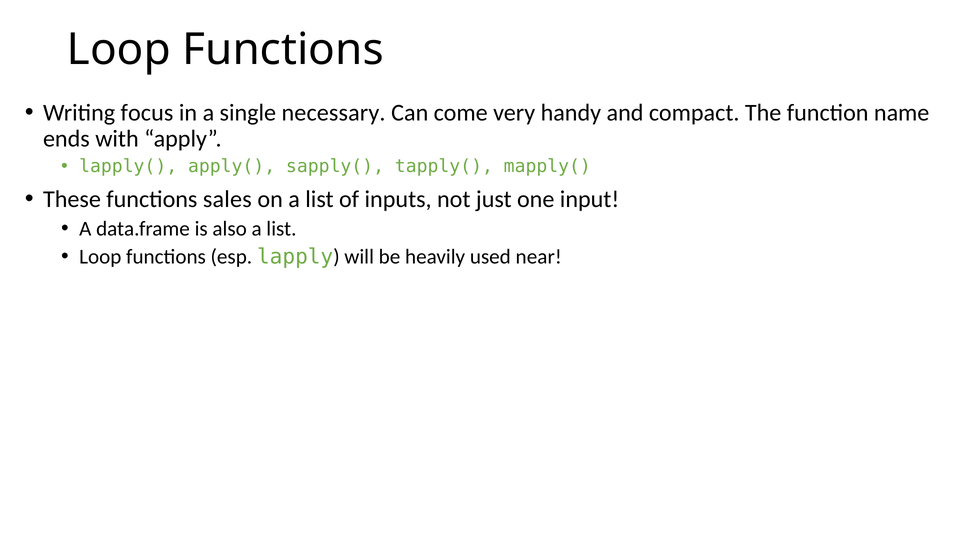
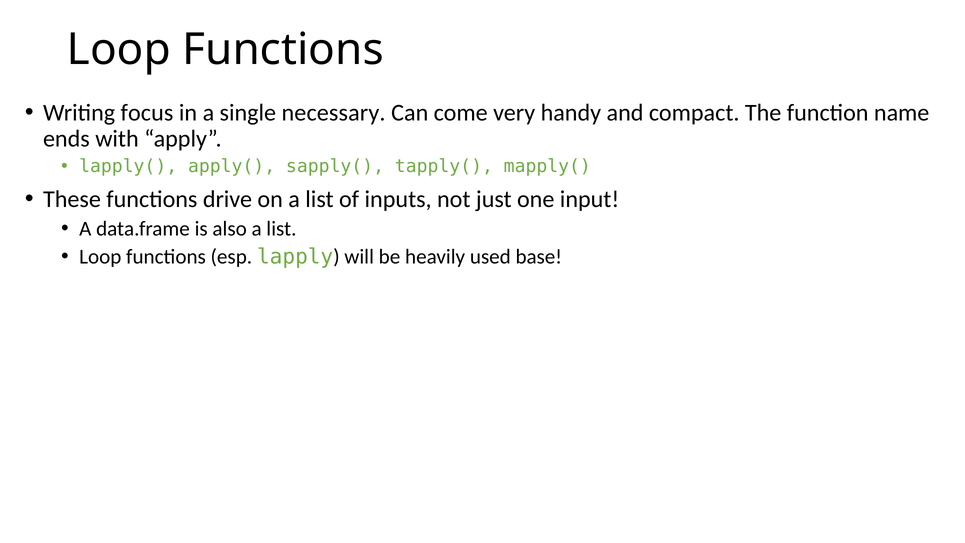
sales: sales -> drive
near: near -> base
